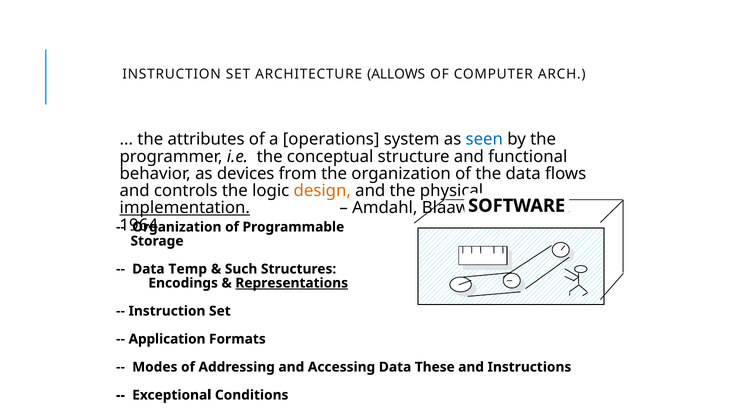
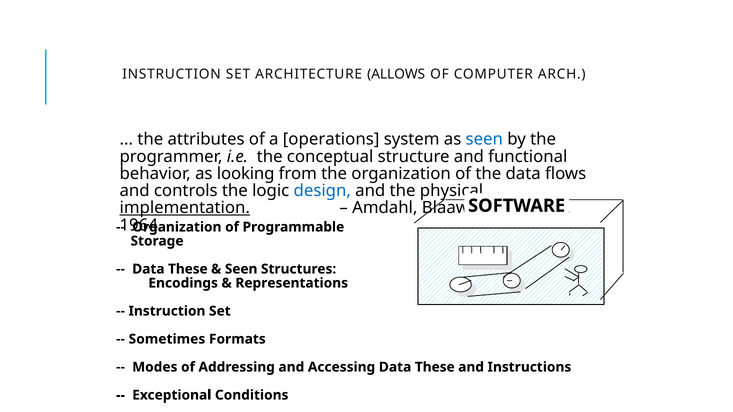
devices: devices -> looking
design colour: orange -> blue
Temp at (188, 269): Temp -> These
Such at (241, 269): Such -> Seen
Representations underline: present -> none
Application: Application -> Sometimes
